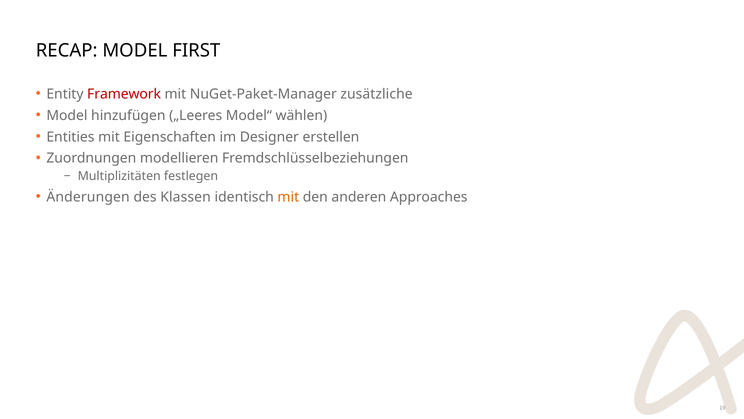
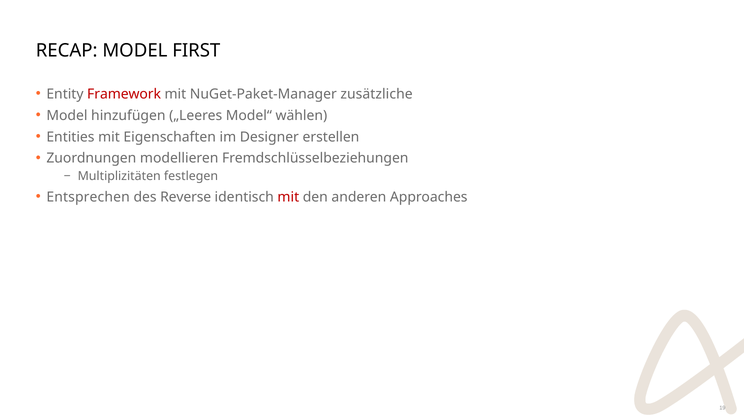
Änderungen: Änderungen -> Entsprechen
Klassen: Klassen -> Reverse
mit at (288, 197) colour: orange -> red
